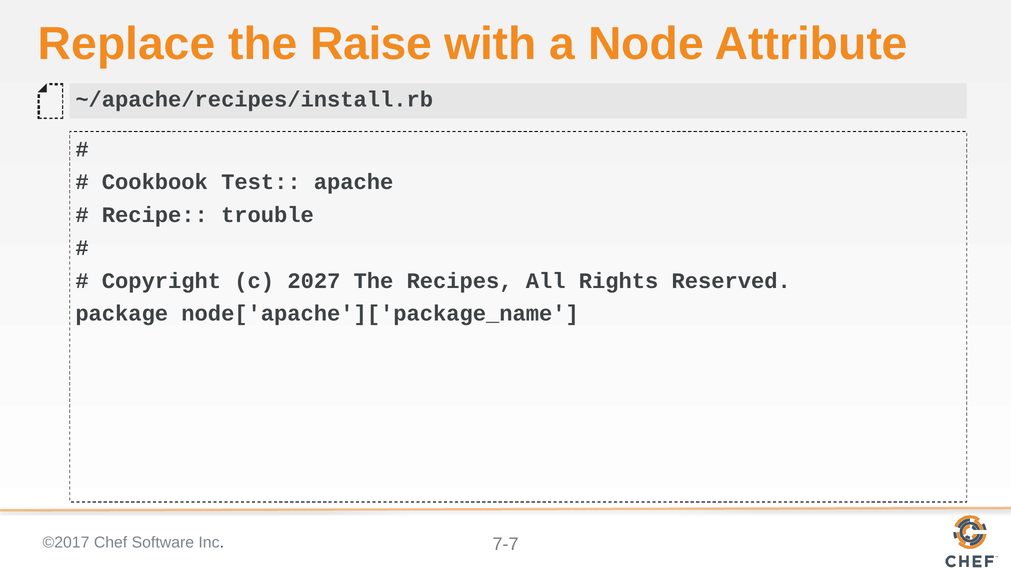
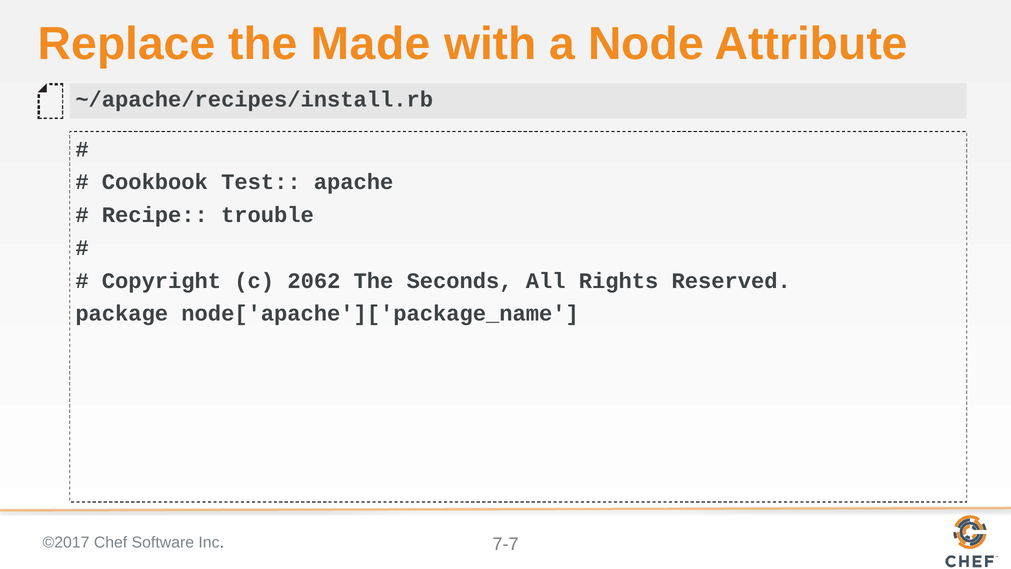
Raise: Raise -> Made
2027: 2027 -> 2062
Recipes: Recipes -> Seconds
